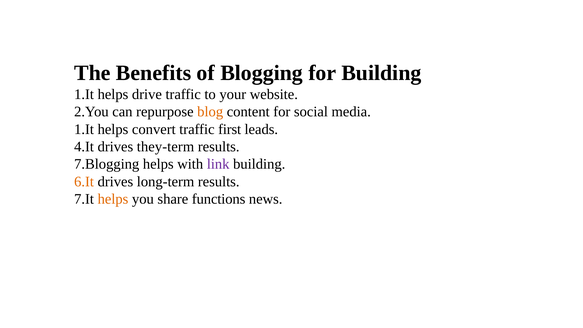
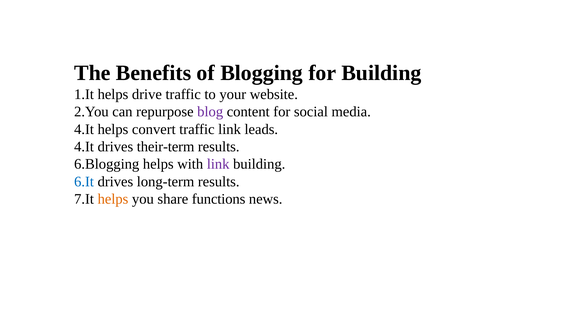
blog colour: orange -> purple
1.It at (84, 129): 1.It -> 4.It
traffic first: first -> link
they-term: they-term -> their-term
7.Blogging: 7.Blogging -> 6.Blogging
6.It colour: orange -> blue
